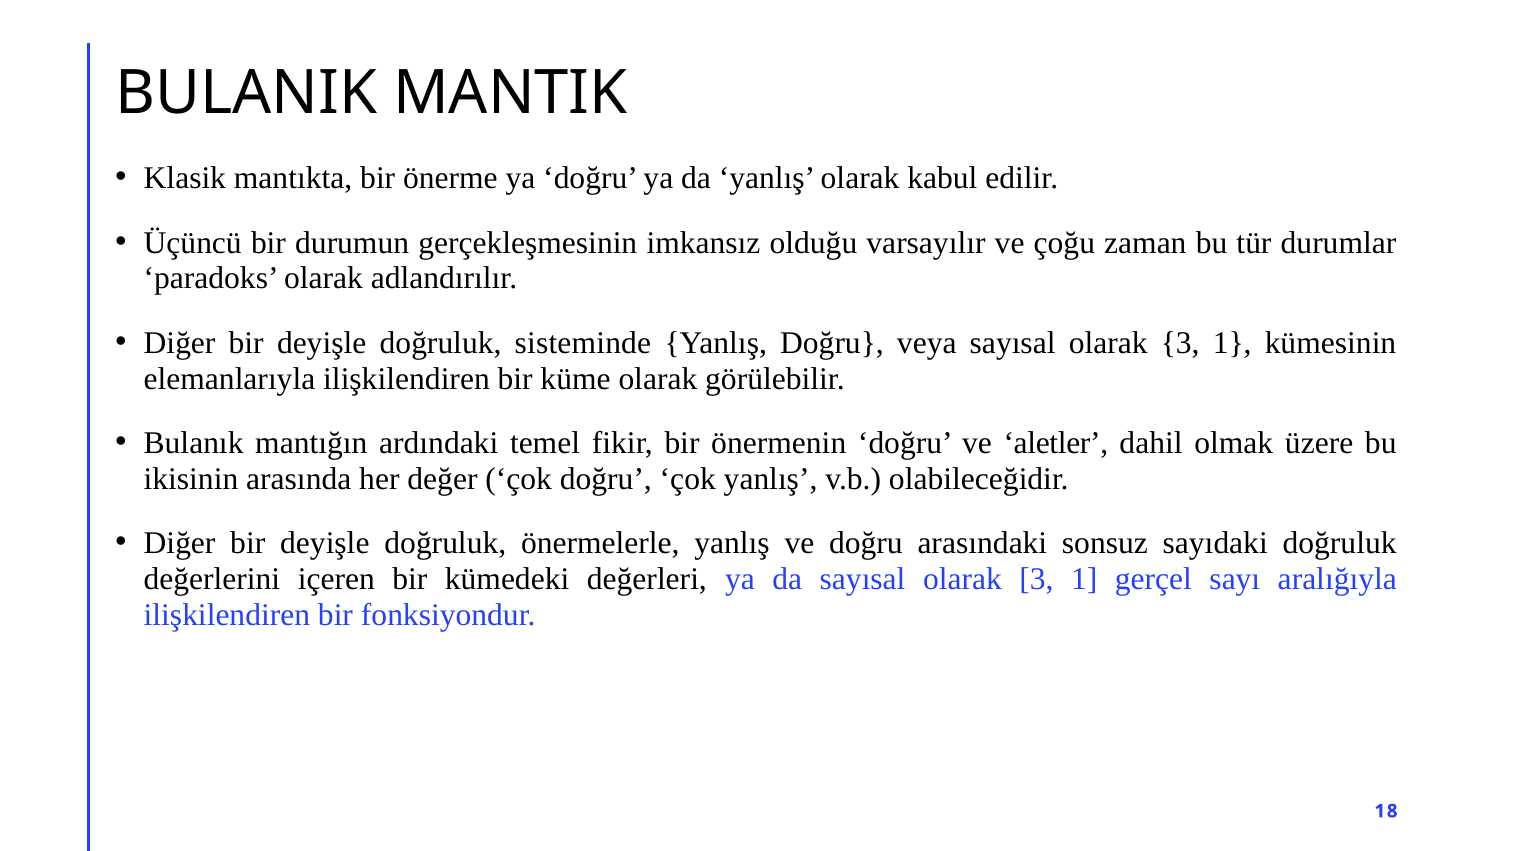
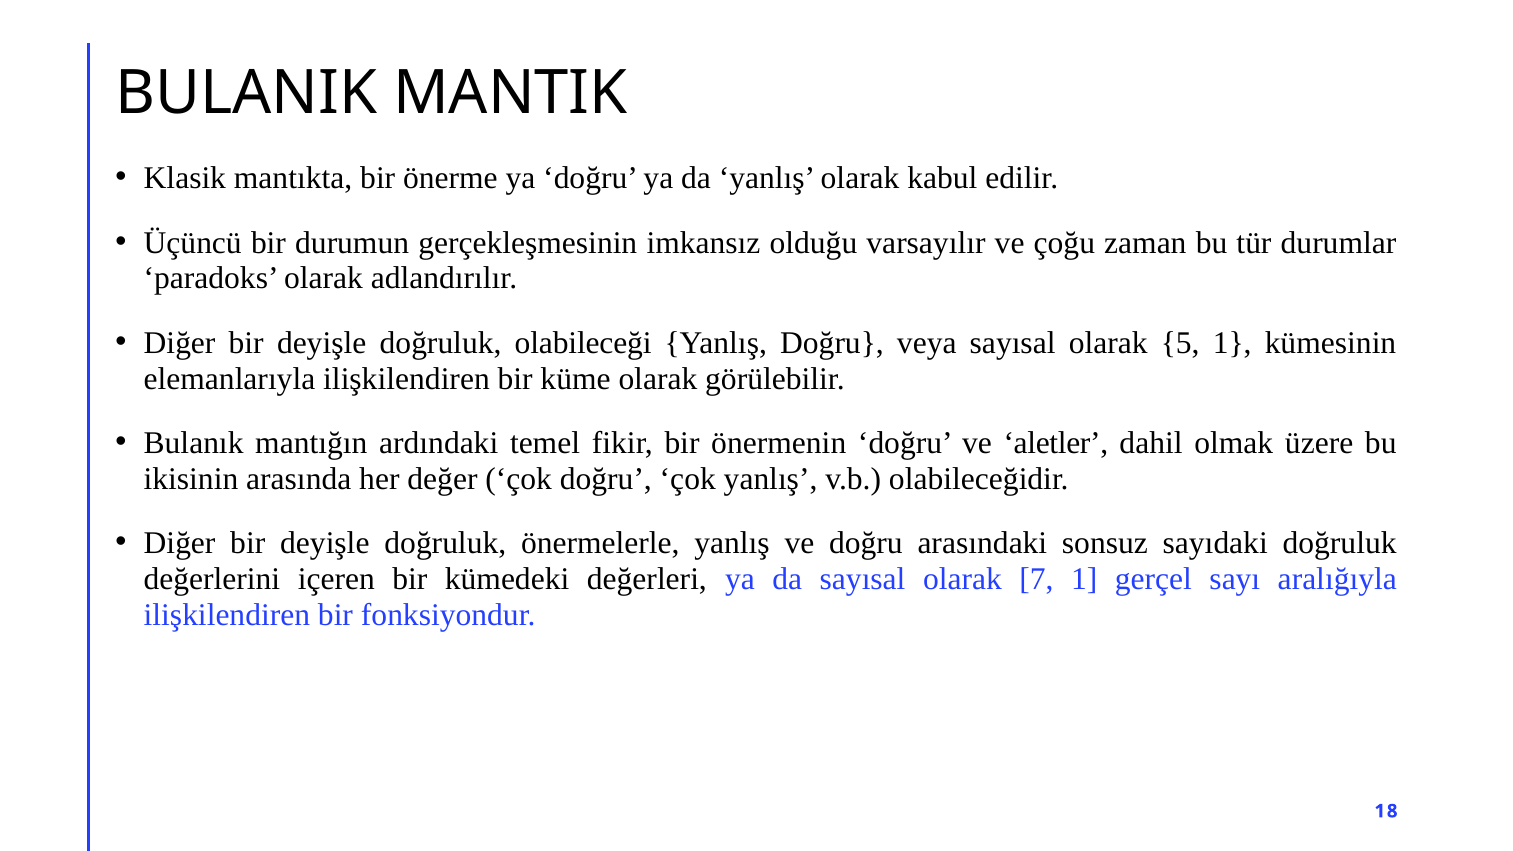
sisteminde: sisteminde -> olabileceği
veya sayısal olarak 3: 3 -> 5
da sayısal olarak 3: 3 -> 7
